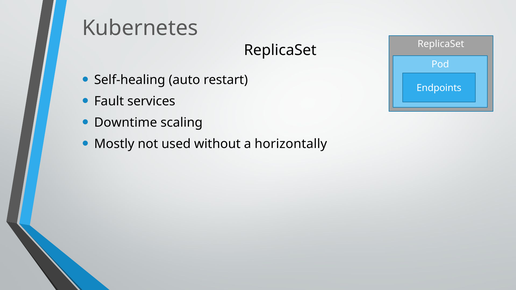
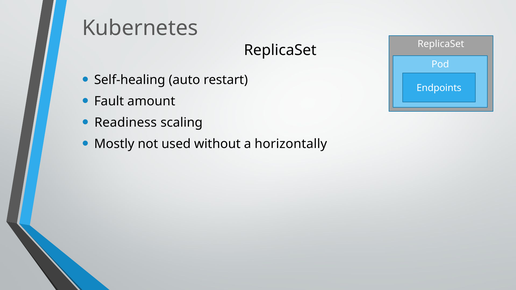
services: services -> amount
Downtime: Downtime -> Readiness
